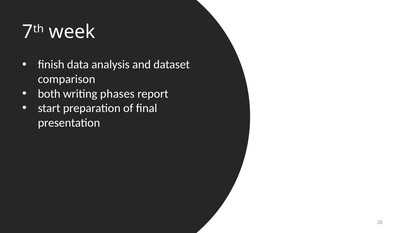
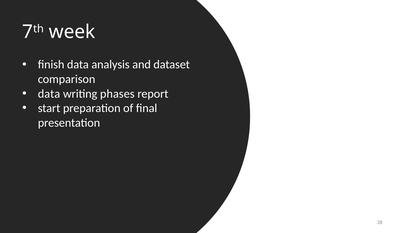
both at (49, 94): both -> data
